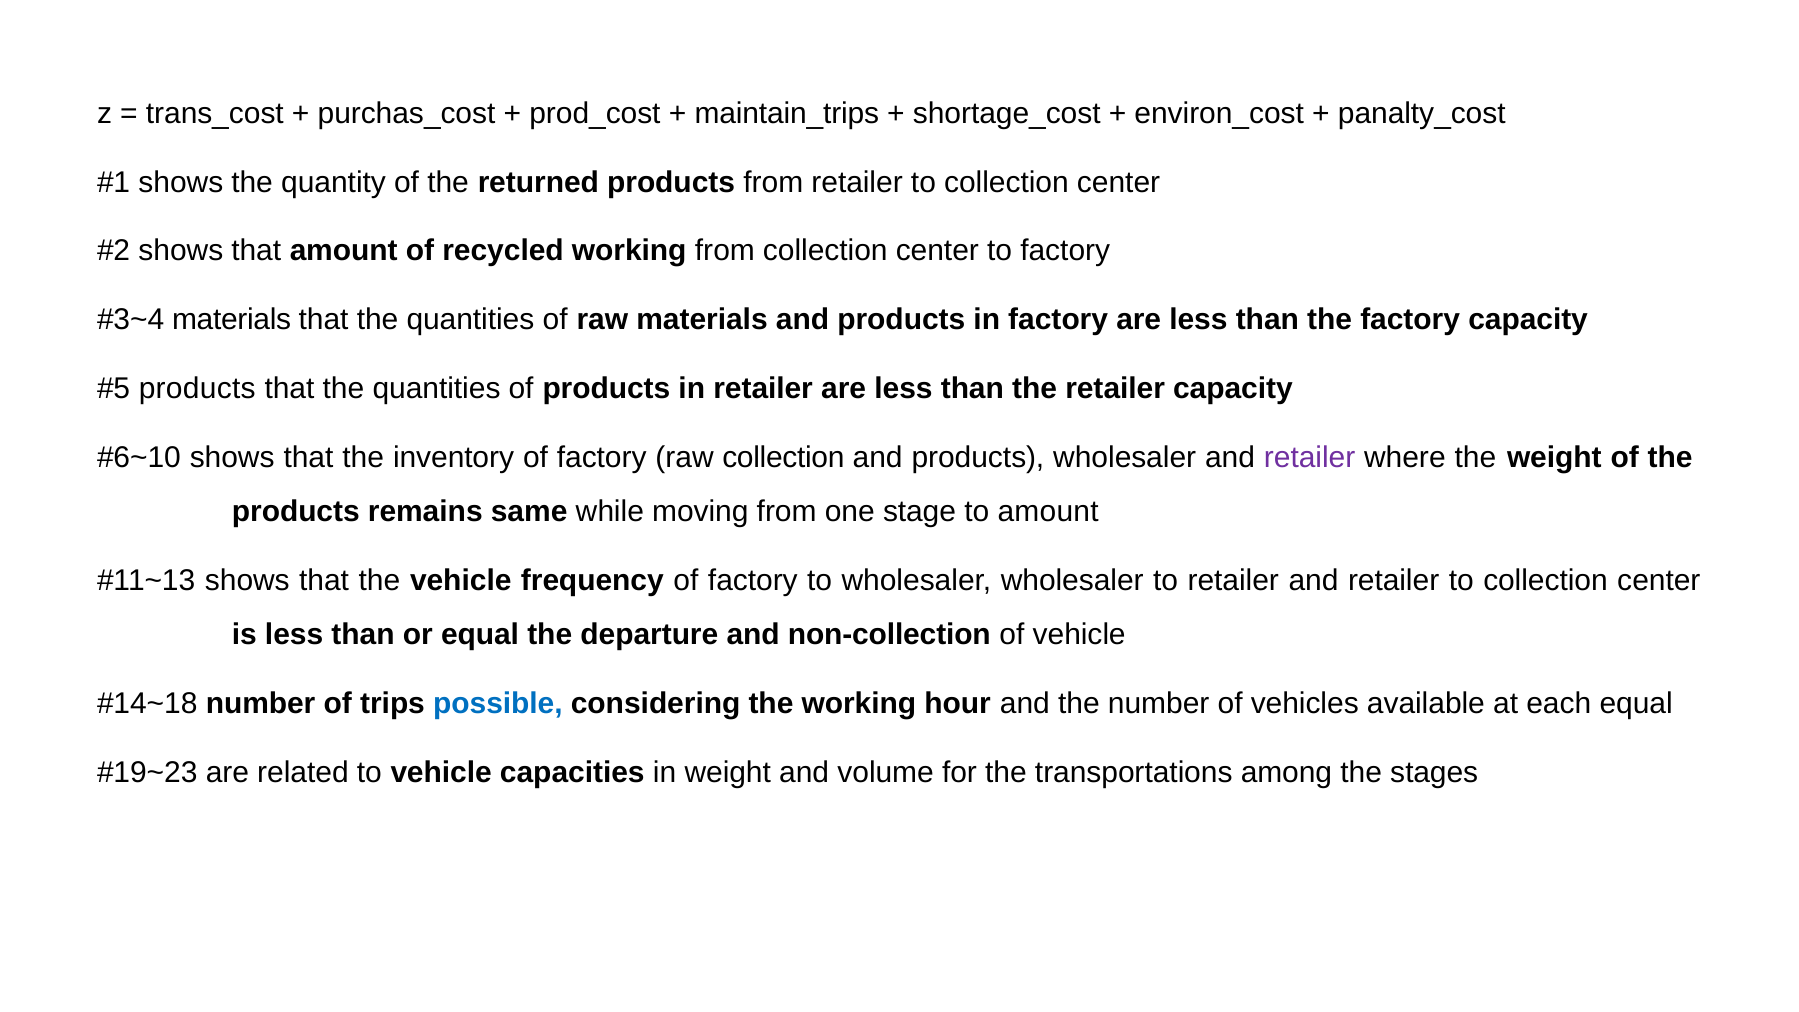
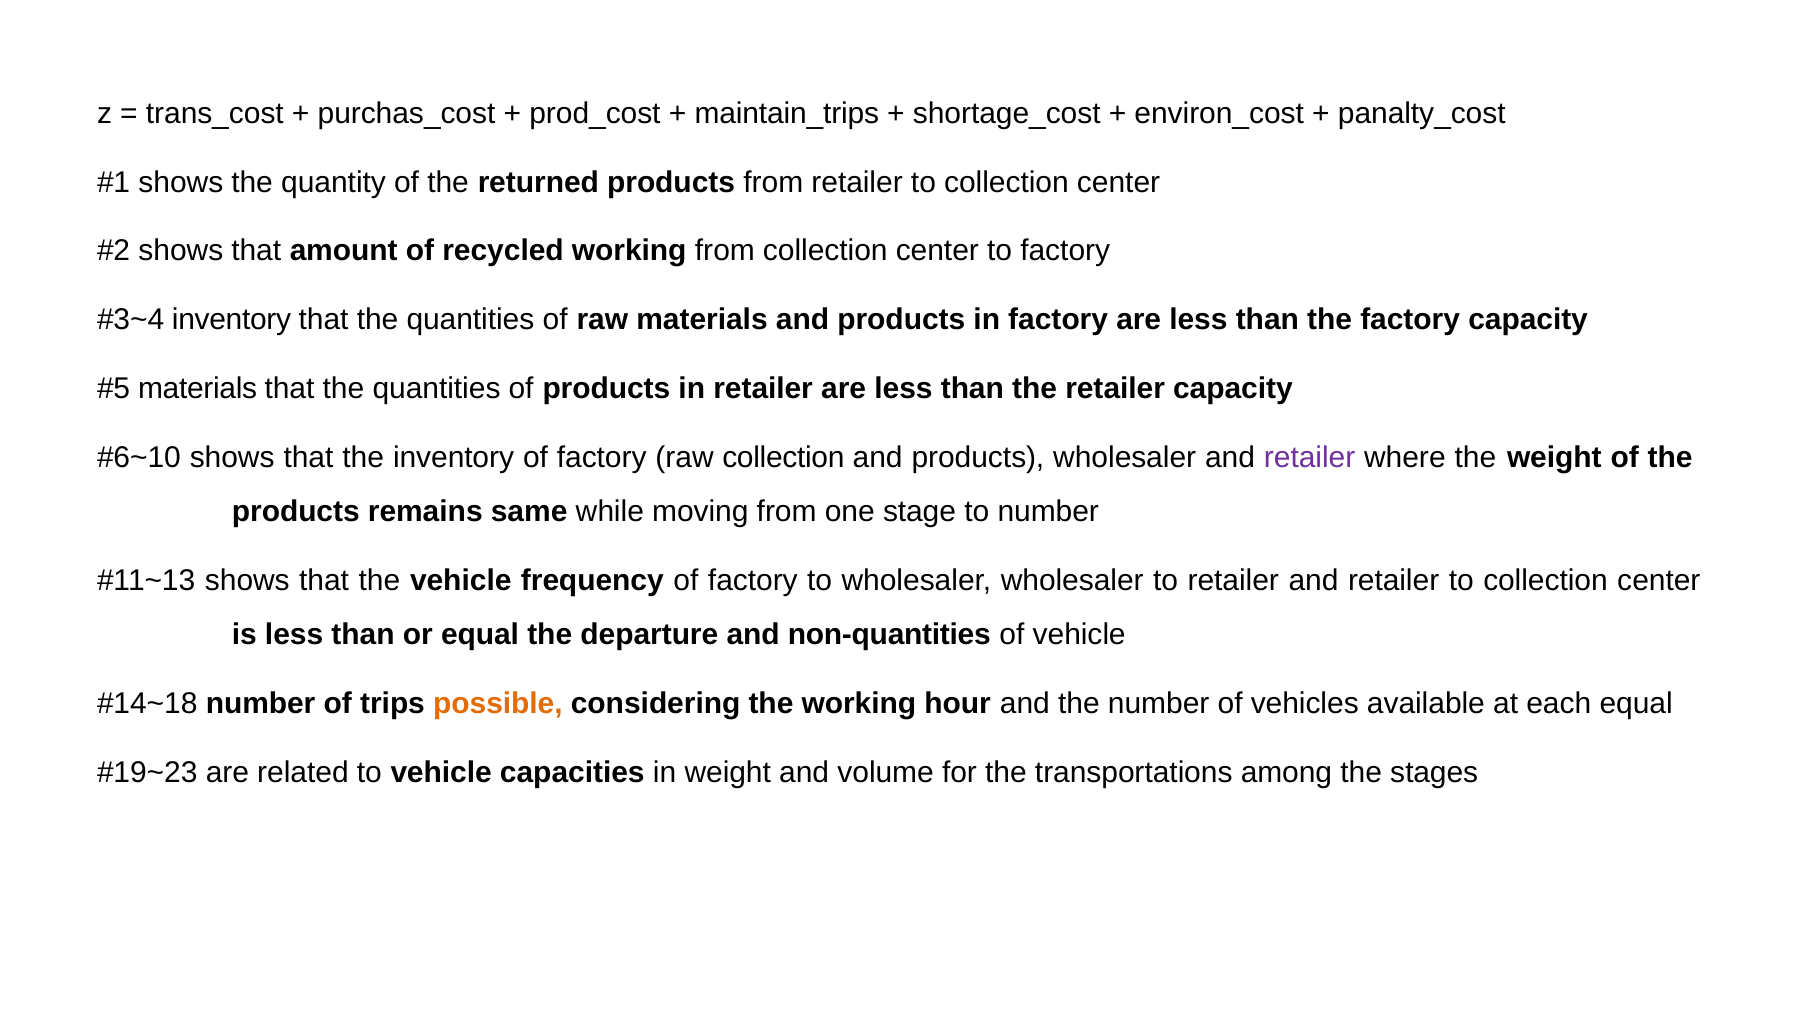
materials at (232, 320): materials -> inventory
products at (197, 389): products -> materials
to amount: amount -> number
non-collection: non-collection -> non-quantities
possible colour: blue -> orange
